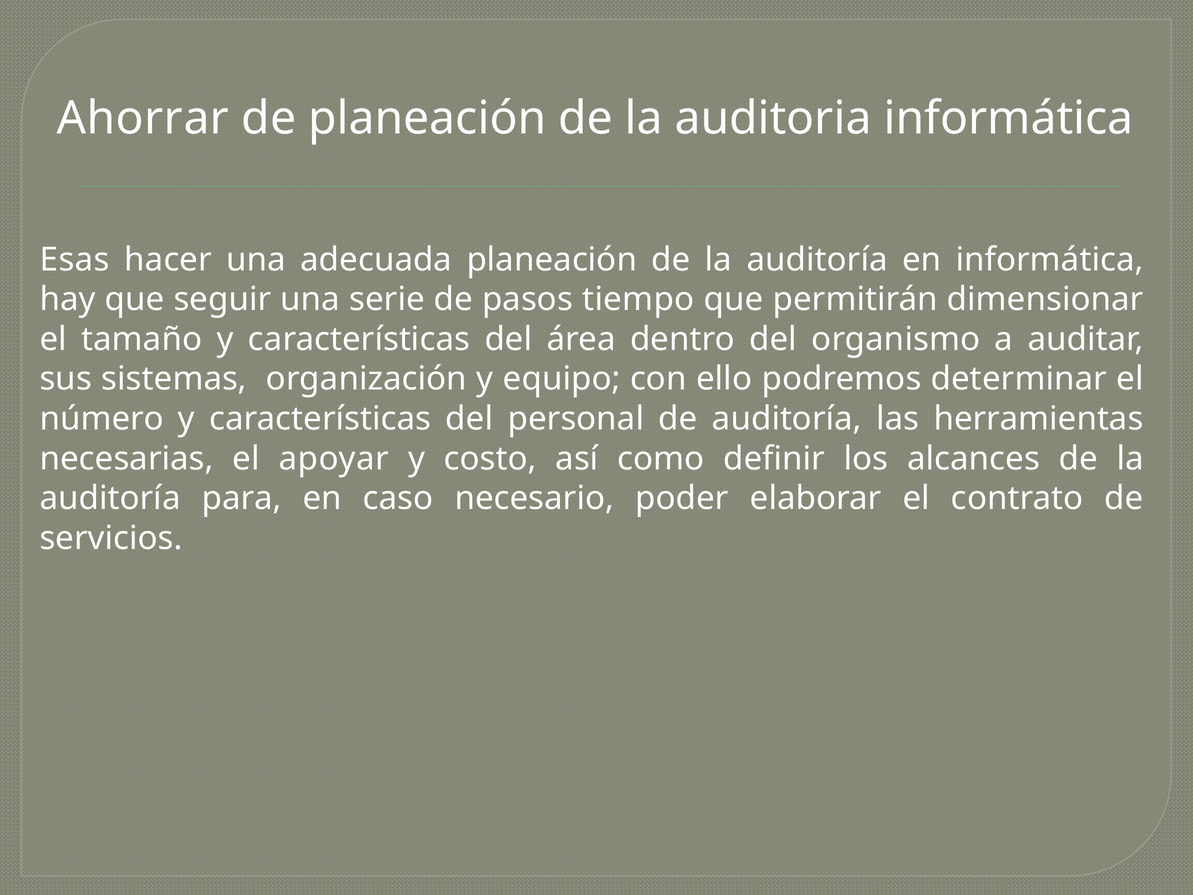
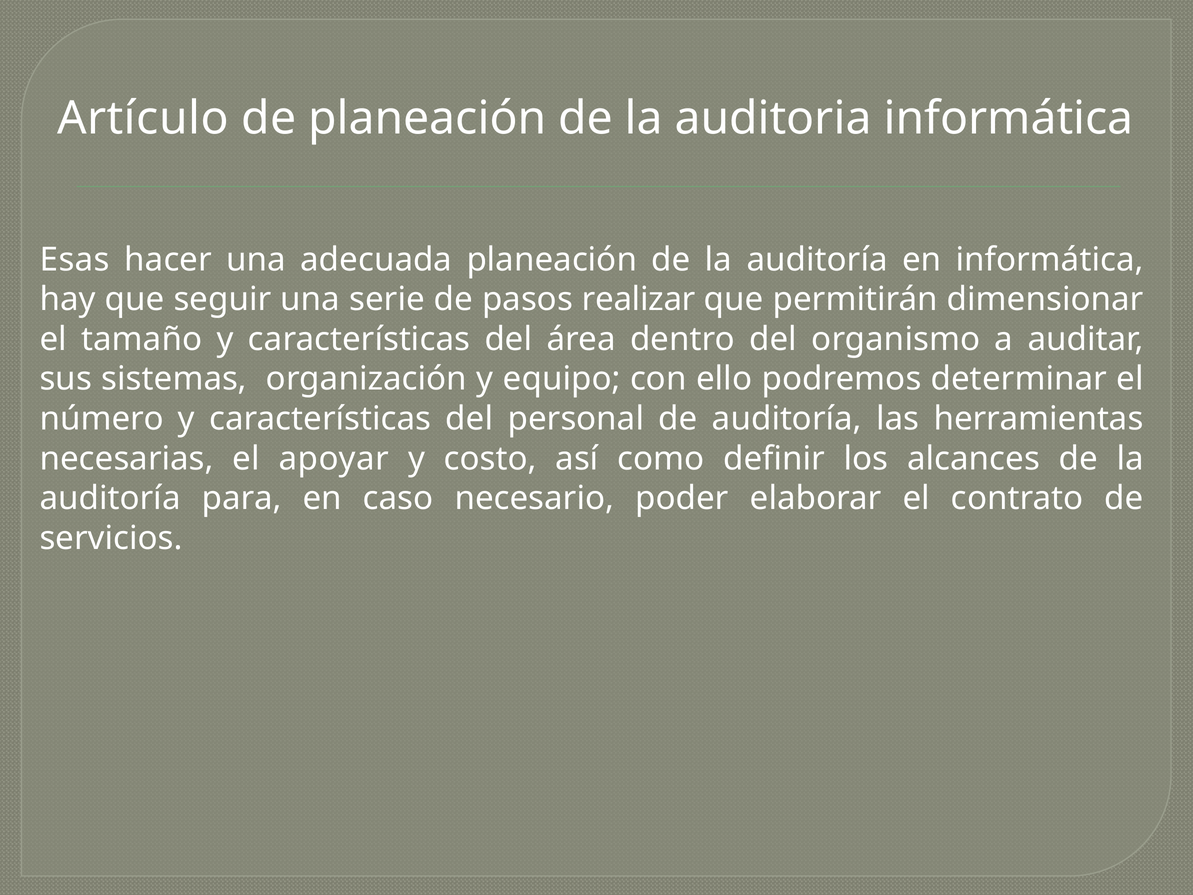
Ahorrar: Ahorrar -> Artículo
tiempo: tiempo -> realizar
